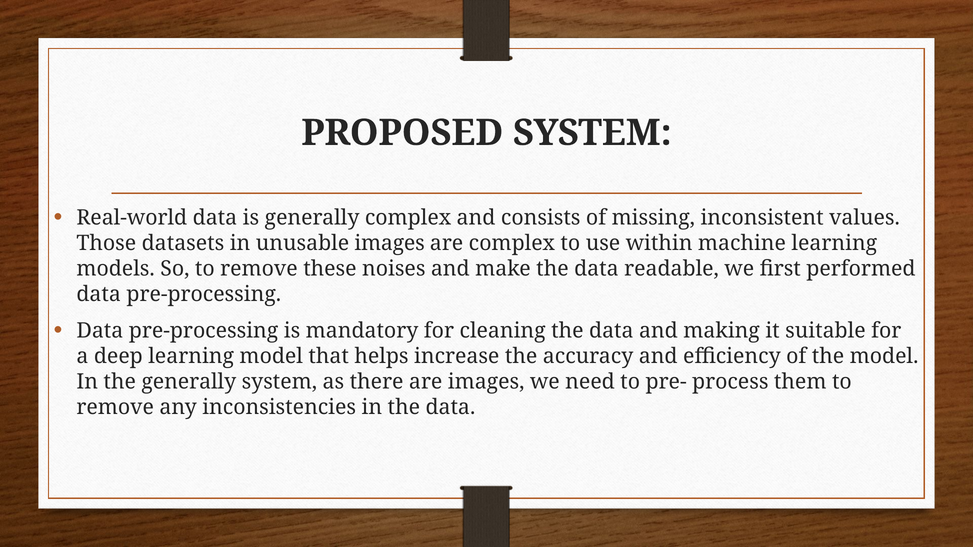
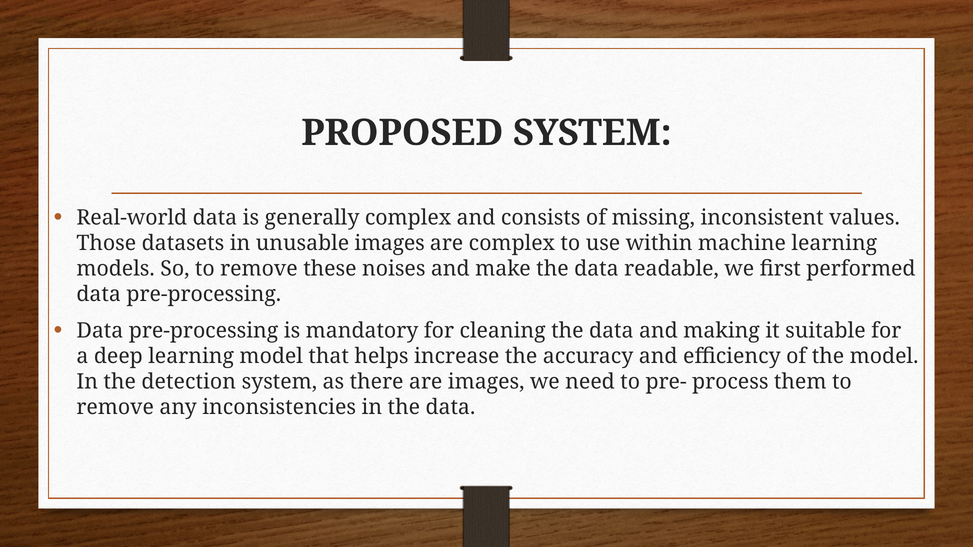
the generally: generally -> detection
